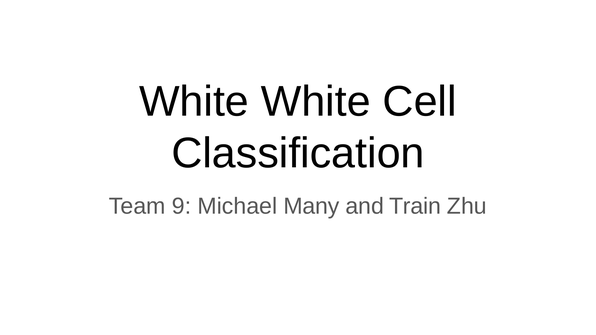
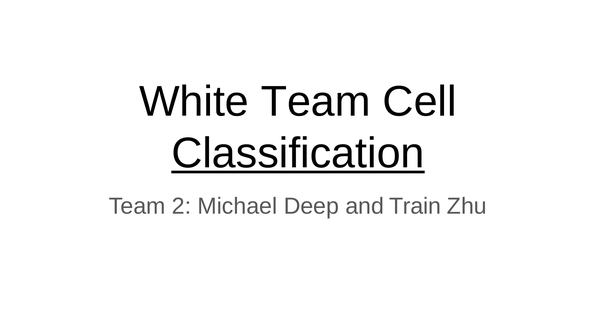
White White: White -> Team
Classification underline: none -> present
9: 9 -> 2
Many: Many -> Deep
